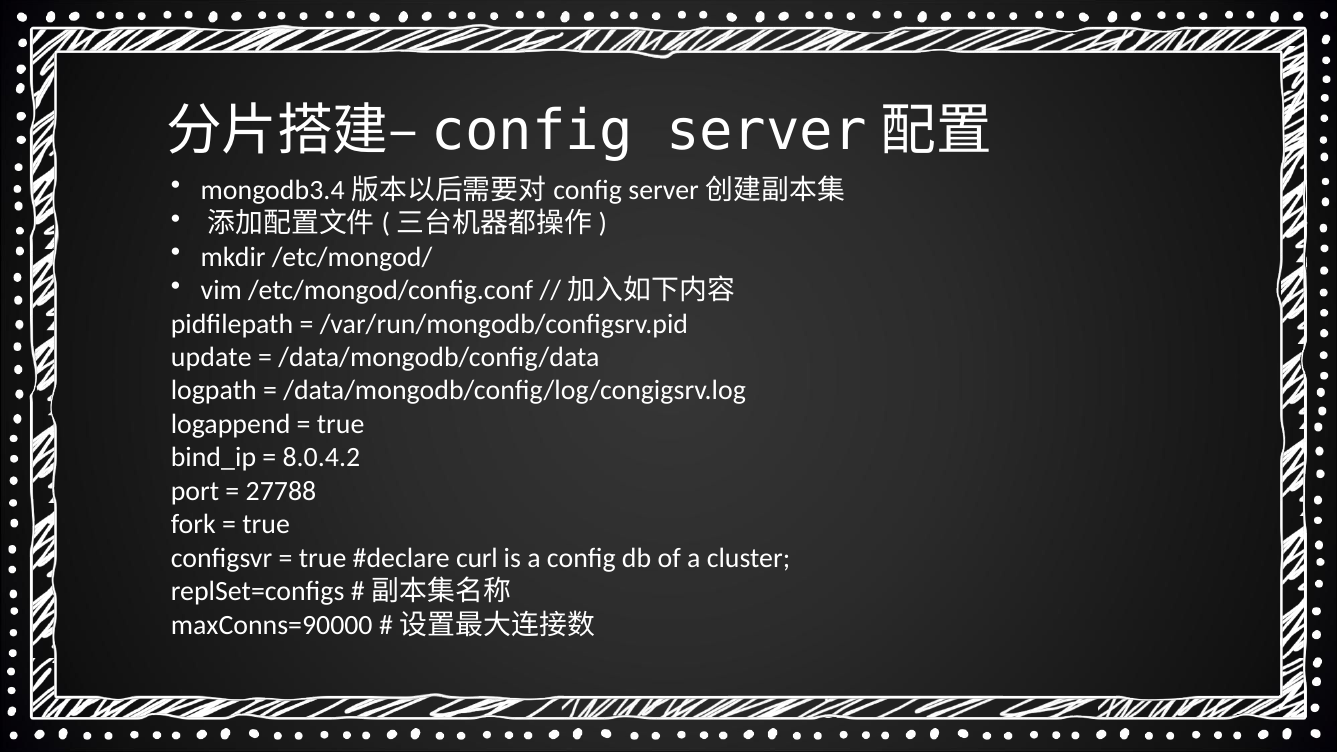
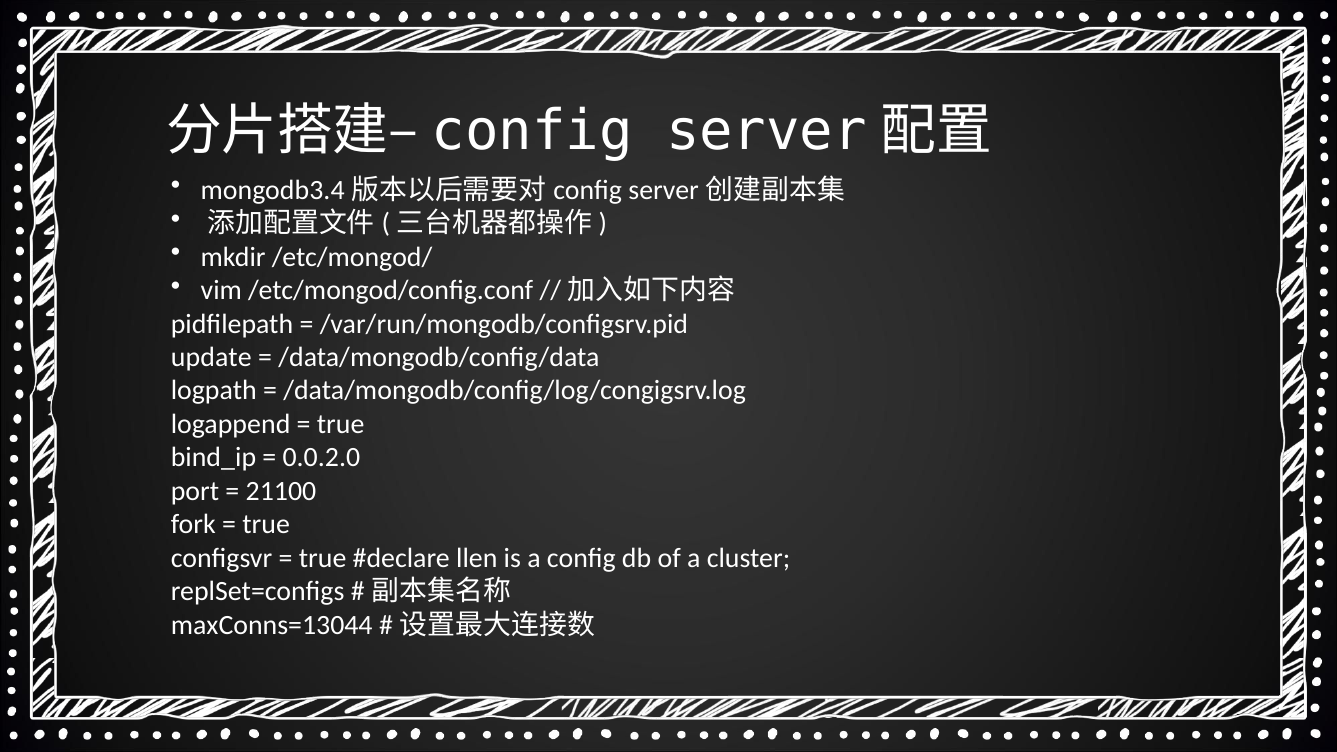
8.0.4.2: 8.0.4.2 -> 0.0.2.0
27788: 27788 -> 21100
curl: curl -> llen
maxConns=90000: maxConns=90000 -> maxConns=13044
